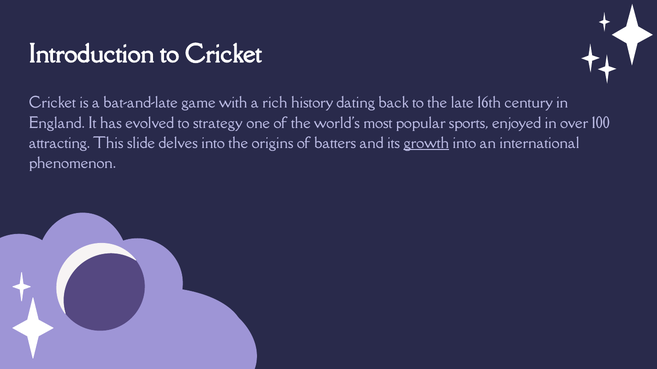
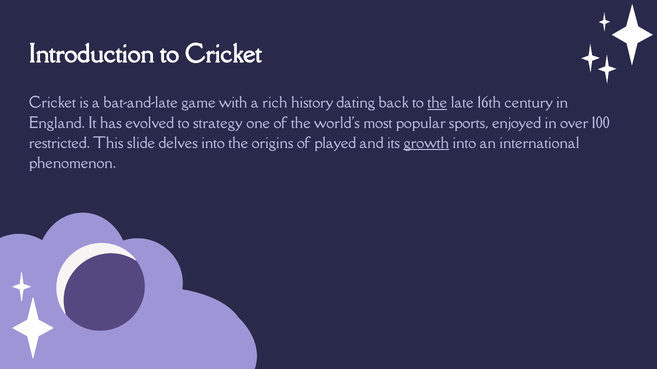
the at (437, 103) underline: none -> present
attracting: attracting -> restricted
batters: batters -> played
